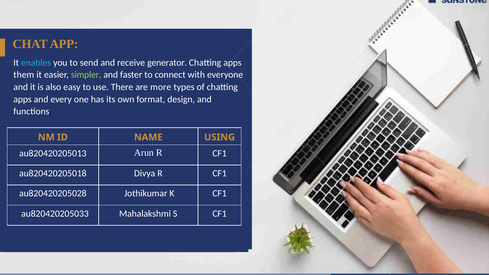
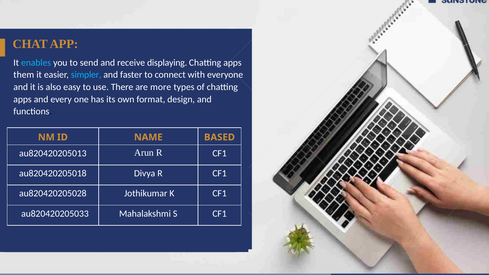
generator: generator -> displaying
simpler colour: light green -> light blue
USING: USING -> BASED
